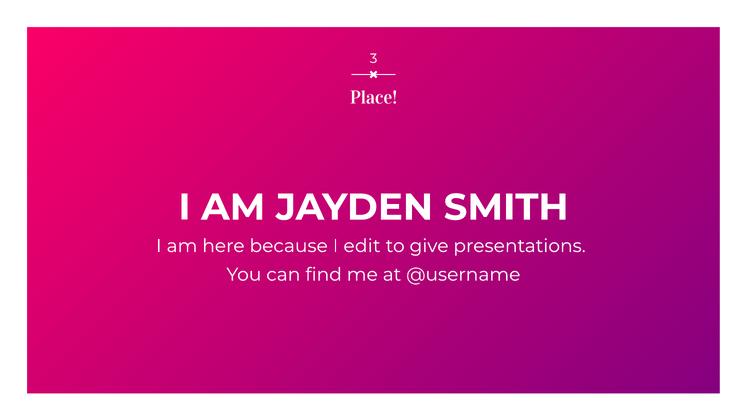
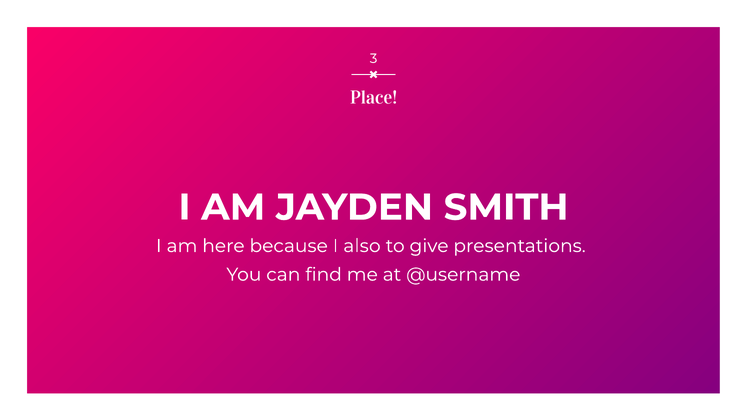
edit: edit -> also
